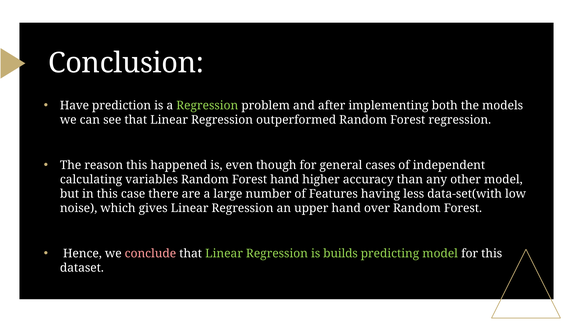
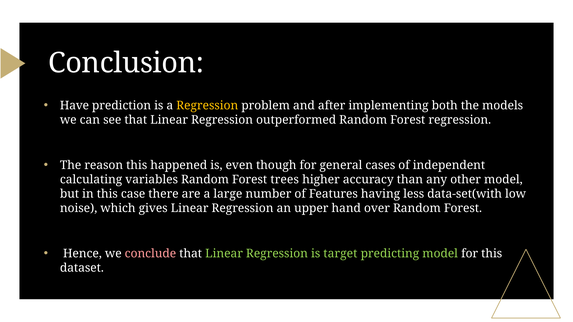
Regression at (207, 106) colour: light green -> yellow
Forest hand: hand -> trees
builds: builds -> target
